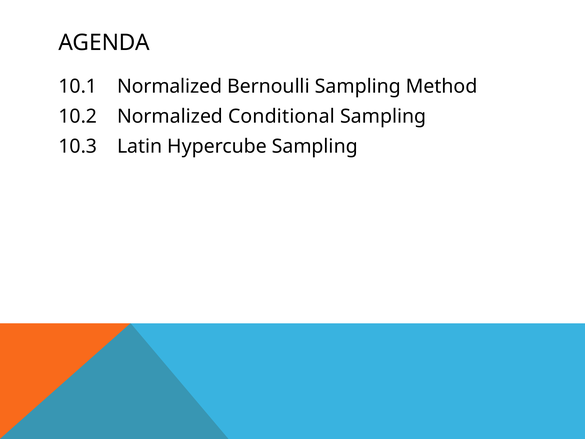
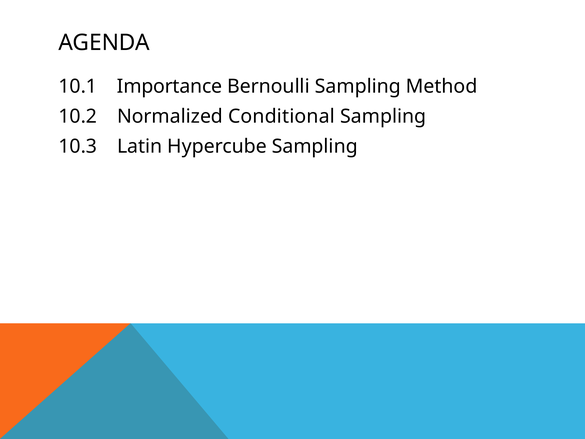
10.1 Normalized: Normalized -> Importance
